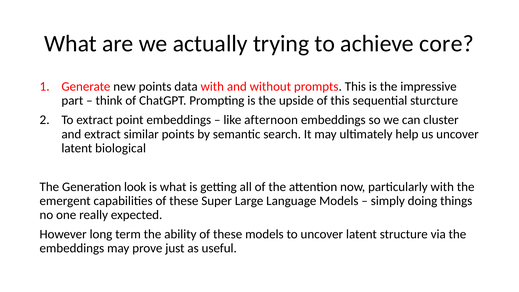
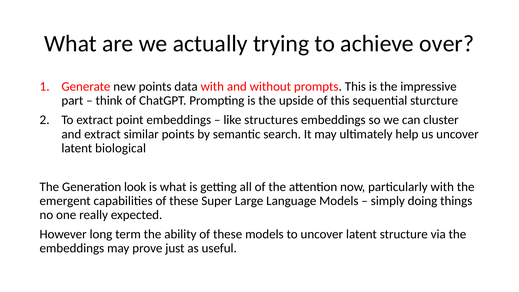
core: core -> over
afternoon: afternoon -> structures
